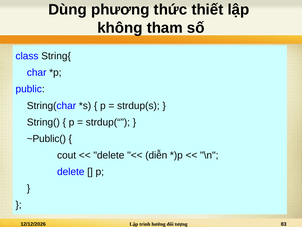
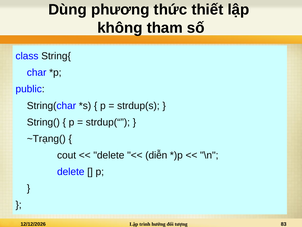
~Public(: ~Public( -> ~Trạng(
